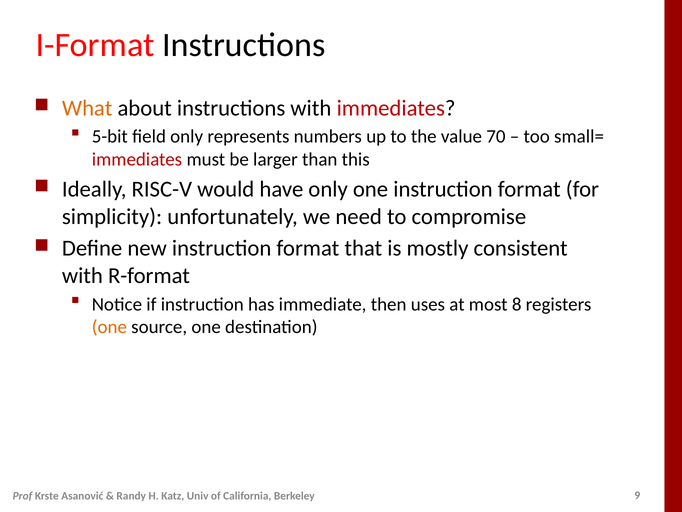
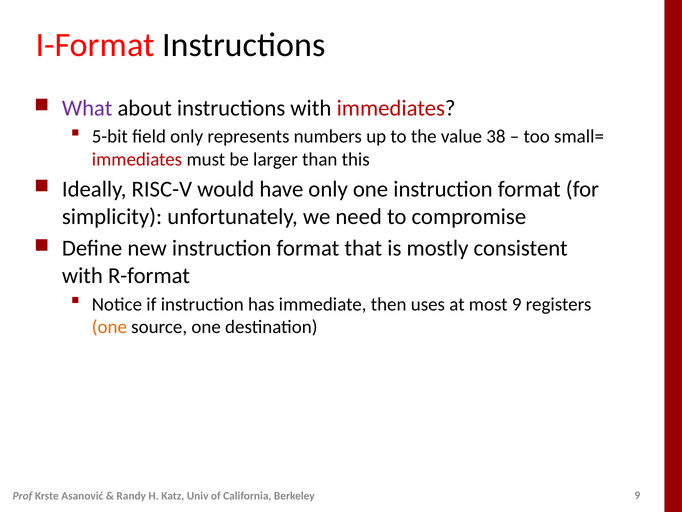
What colour: orange -> purple
70: 70 -> 38
most 8: 8 -> 9
